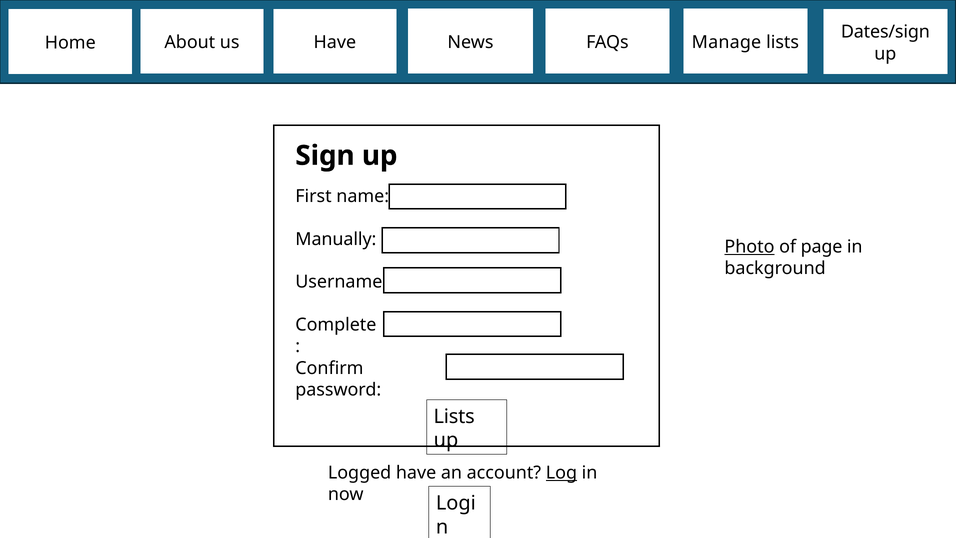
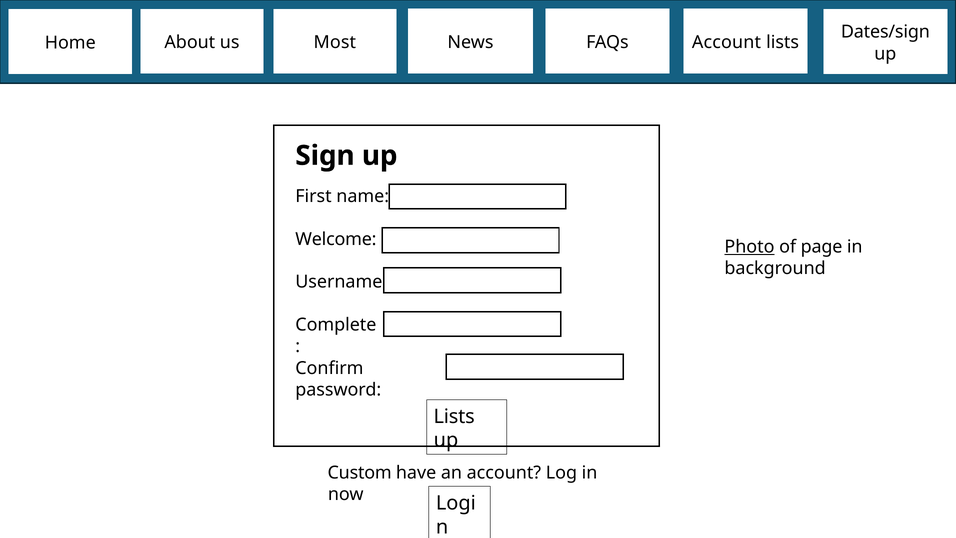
us Have: Have -> Most
News Manage: Manage -> Account
Manually: Manually -> Welcome
Logged: Logged -> Custom
Log underline: present -> none
